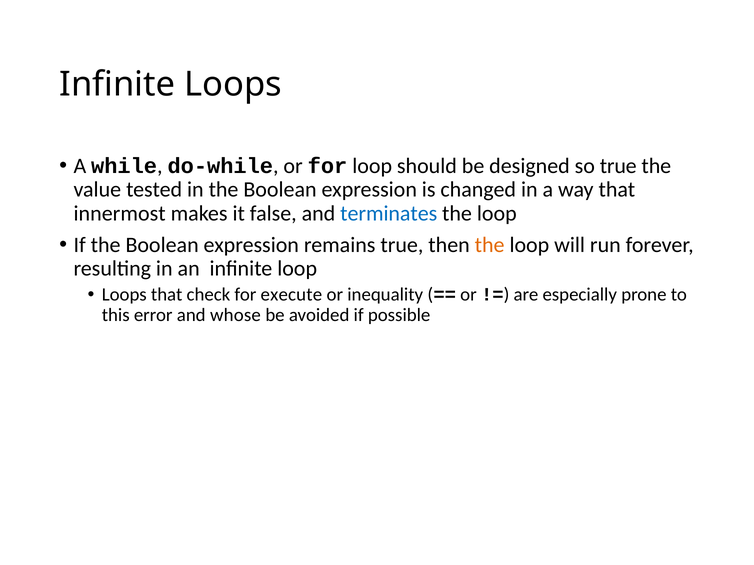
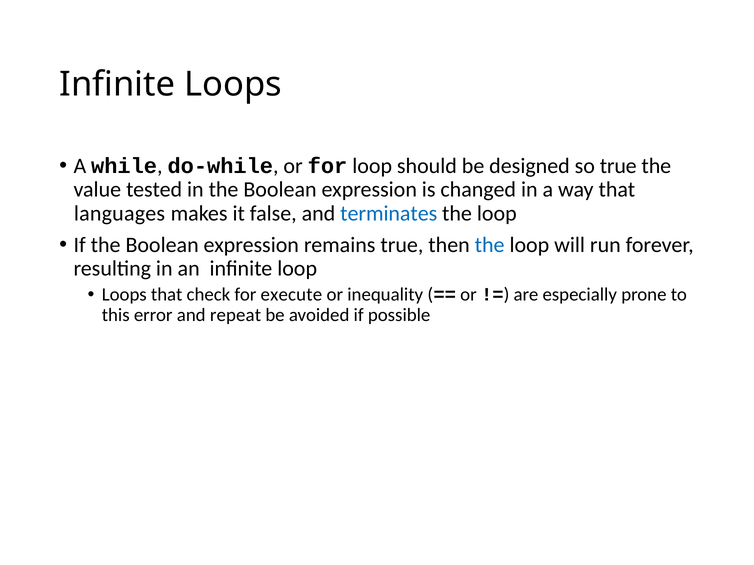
innermost: innermost -> languages
the at (490, 245) colour: orange -> blue
whose: whose -> repeat
